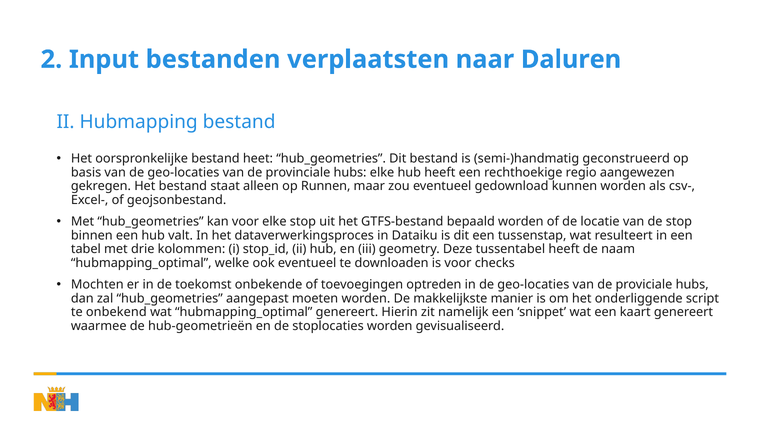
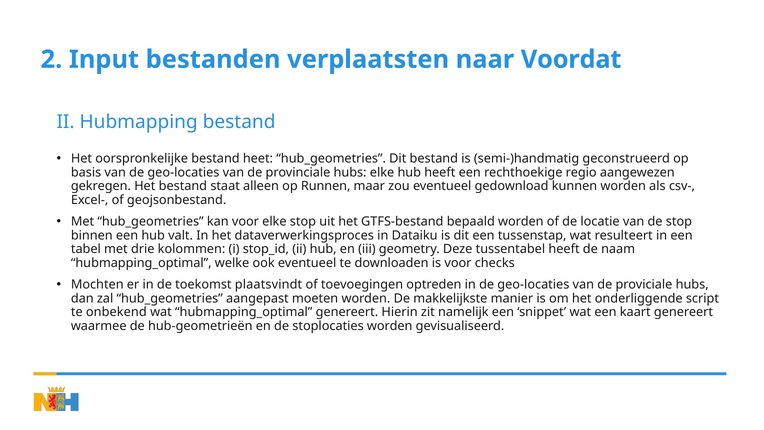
Daluren: Daluren -> Voordat
onbekende: onbekende -> plaatsvindt
